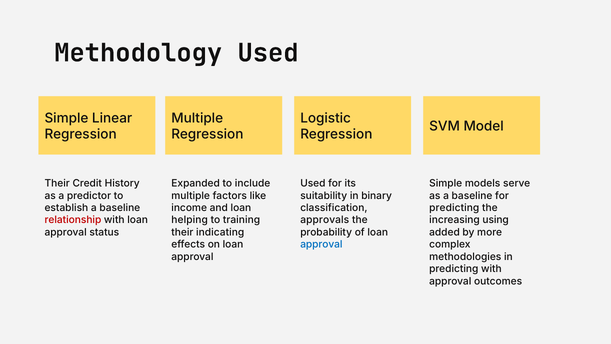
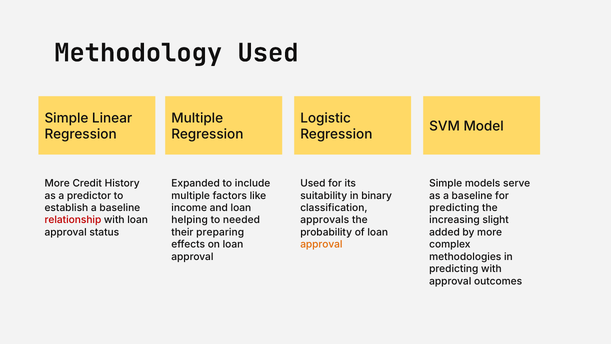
Their at (57, 183): Their -> More
training: training -> needed
using: using -> slight
indicating: indicating -> preparing
approval at (321, 244) colour: blue -> orange
